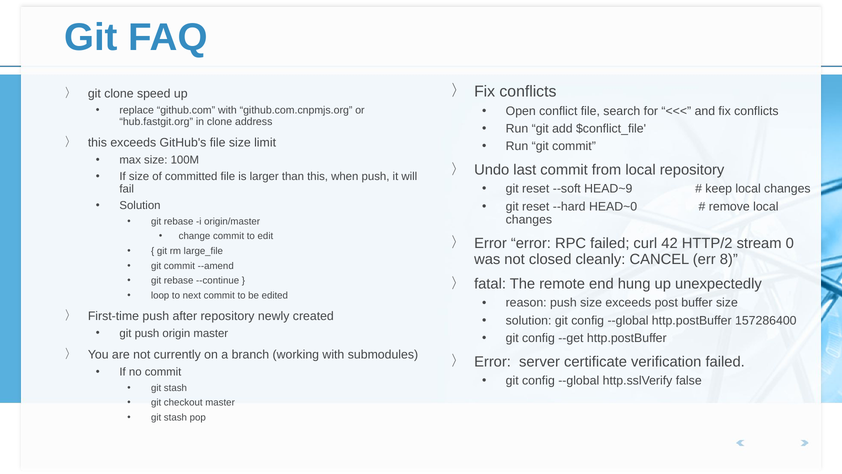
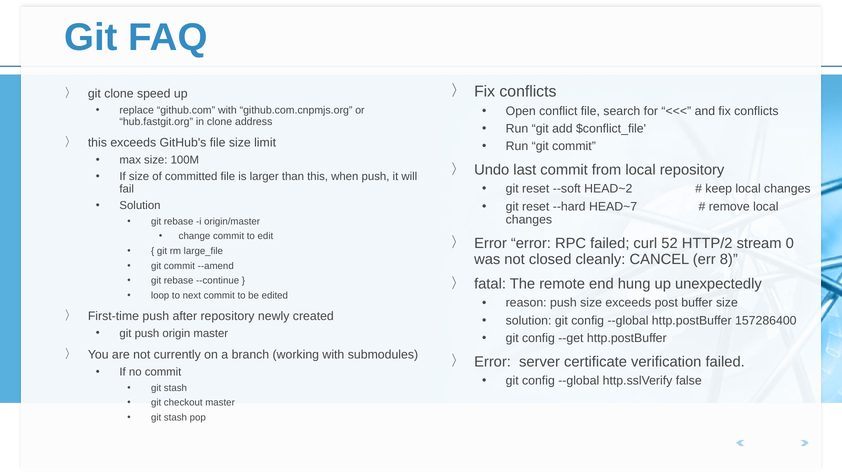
HEAD~9: HEAD~9 -> HEAD~2
HEAD~0: HEAD~0 -> HEAD~7
42: 42 -> 52
